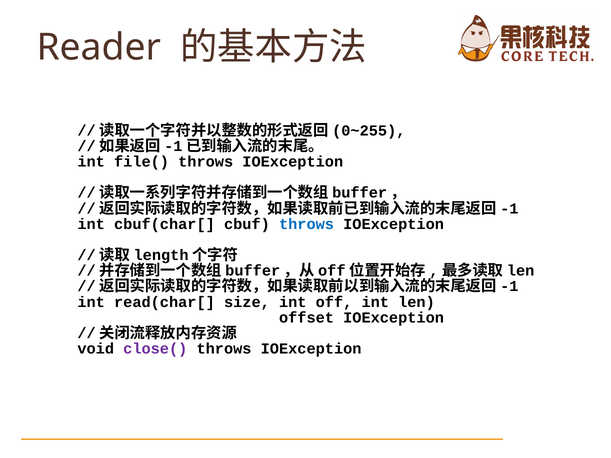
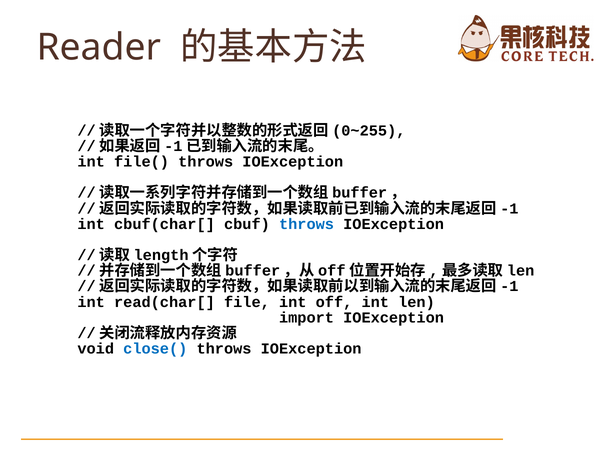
size: size -> file
offset: offset -> import
close( colour: purple -> blue
